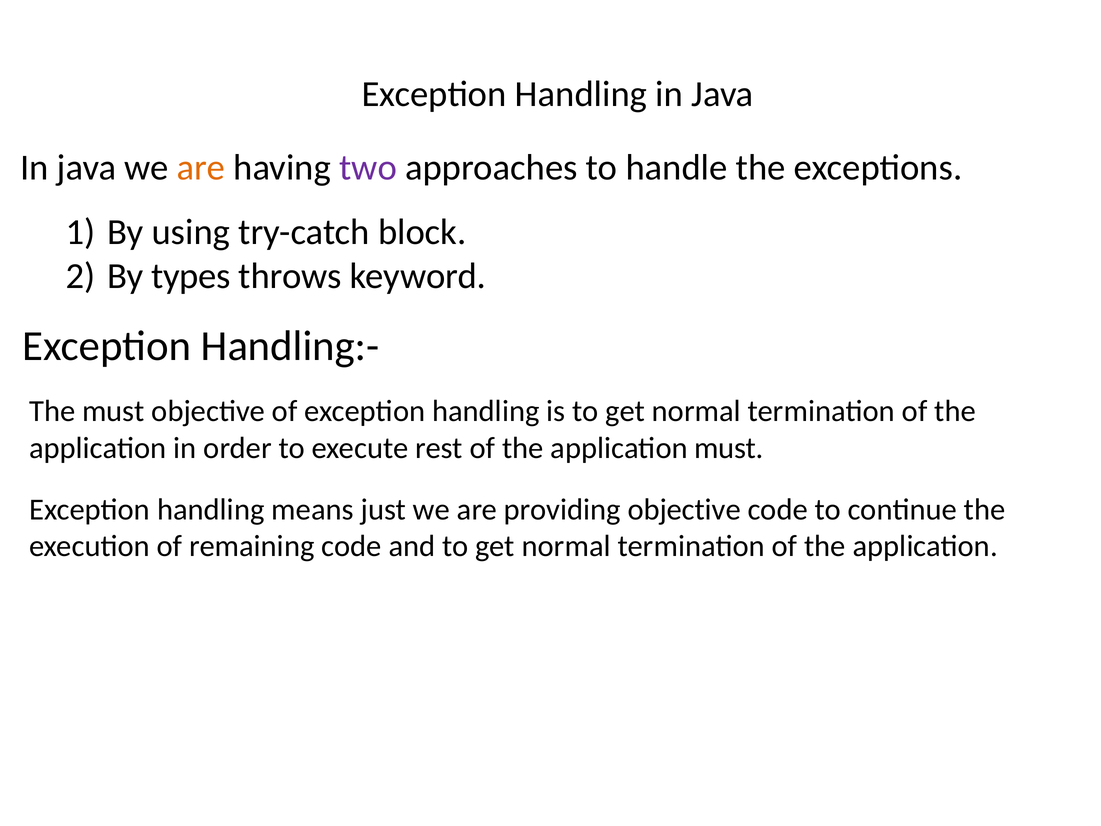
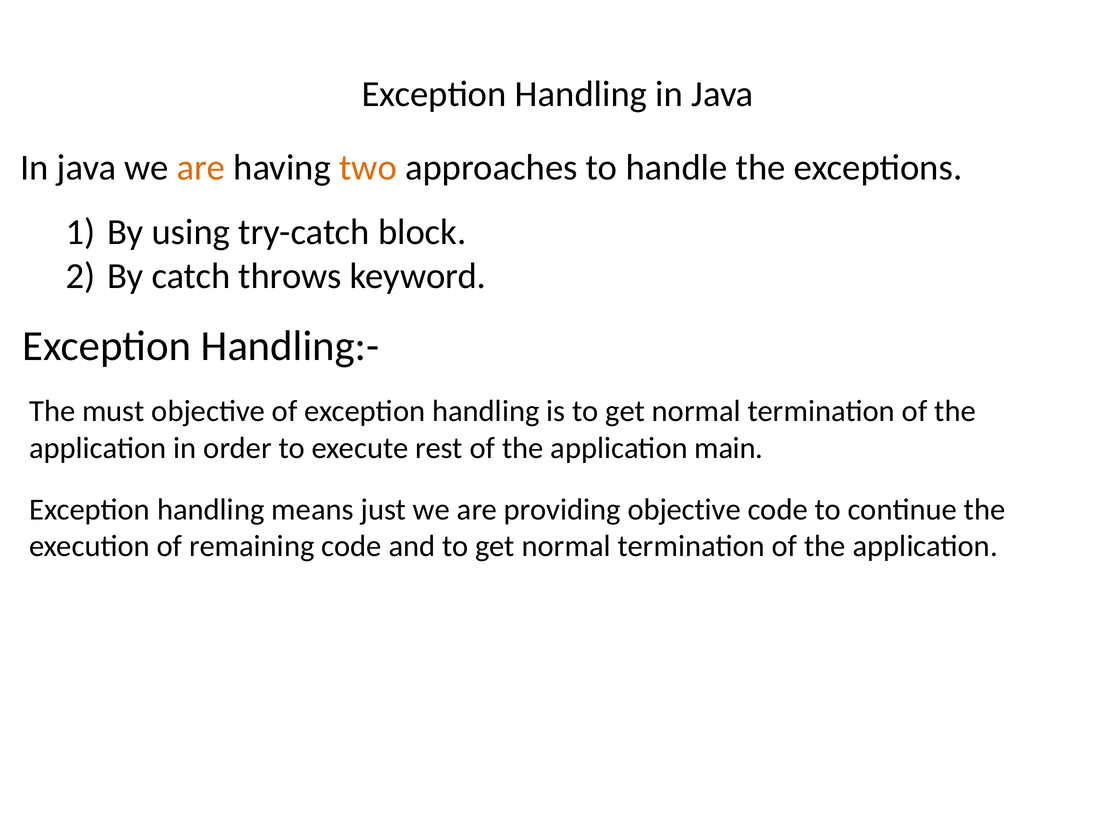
two colour: purple -> orange
types: types -> catch
application must: must -> main
